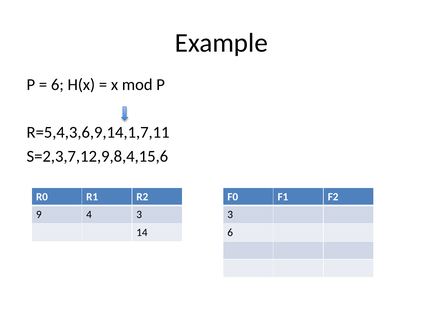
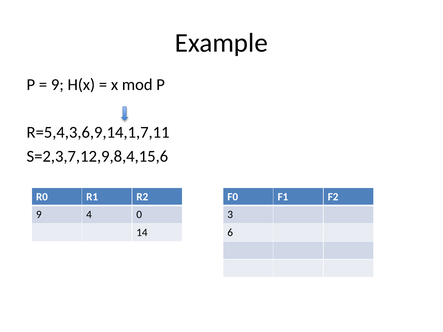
6 at (57, 85): 6 -> 9
4 3: 3 -> 0
